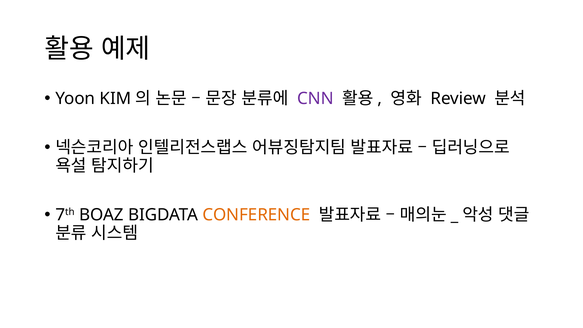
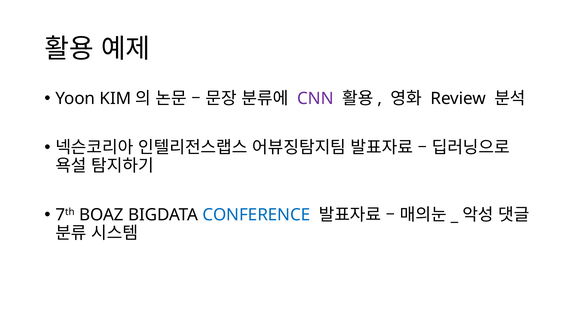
CONFERENCE colour: orange -> blue
